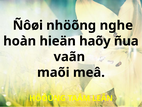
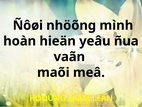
nghe: nghe -> mình
haõy: haõy -> yeâu
